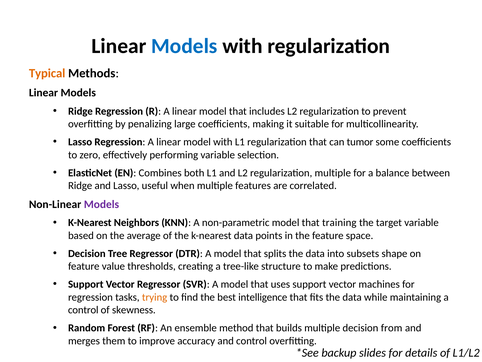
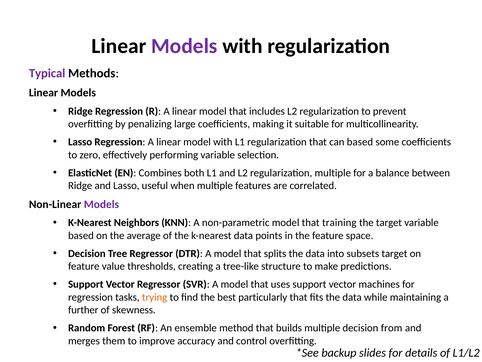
Models at (184, 46) colour: blue -> purple
Typical colour: orange -> purple
can tumor: tumor -> based
subsets shape: shape -> target
intelligence: intelligence -> particularly
control at (83, 310): control -> further
